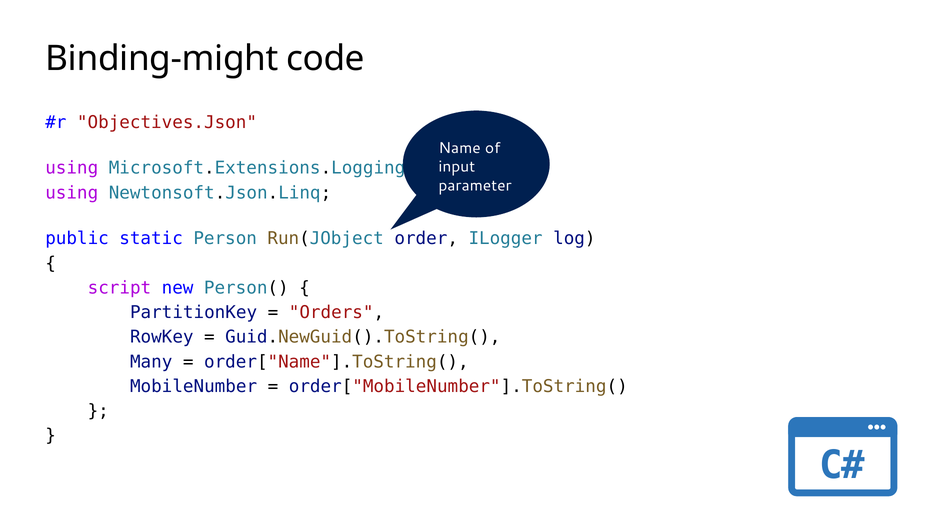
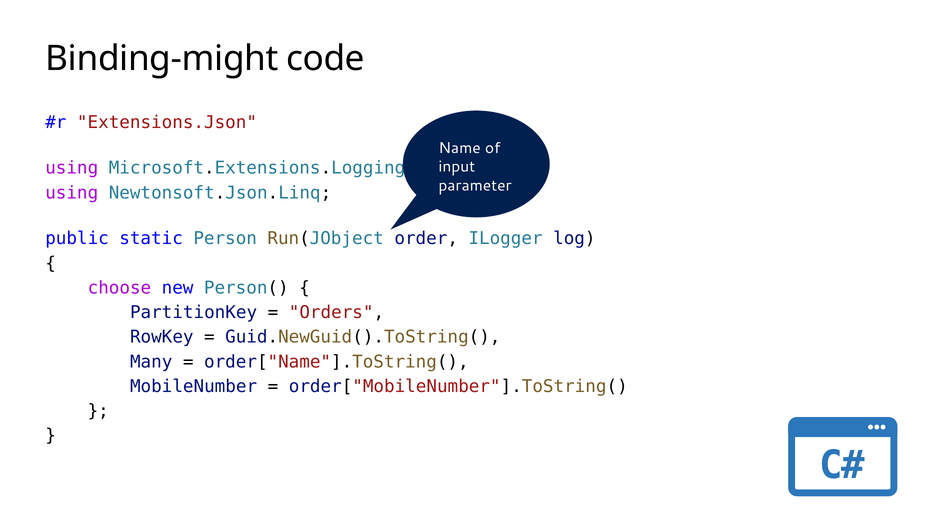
Objectives.Json: Objectives.Json -> Extensions.Json
script: script -> choose
